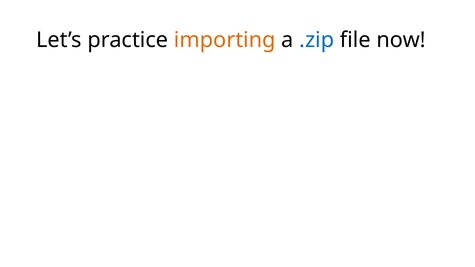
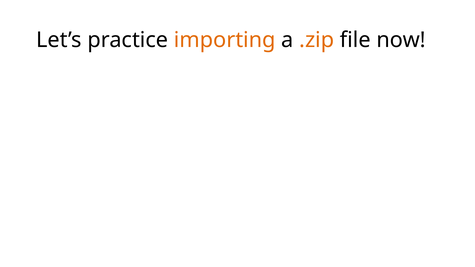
.zip colour: blue -> orange
